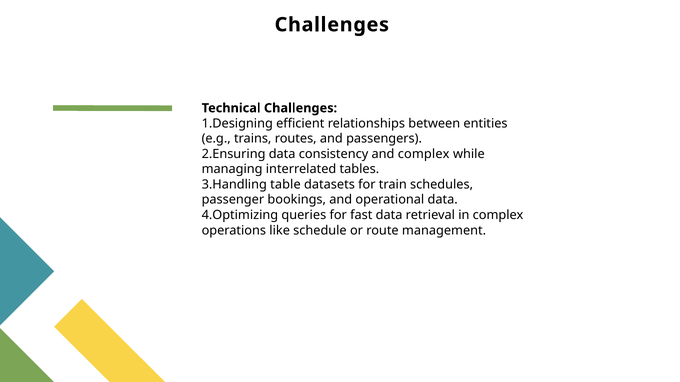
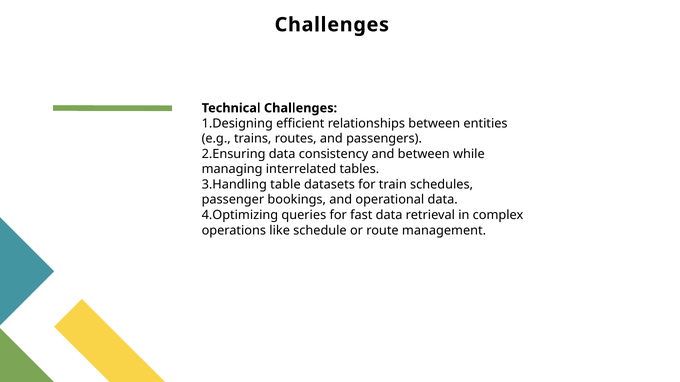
and complex: complex -> between
